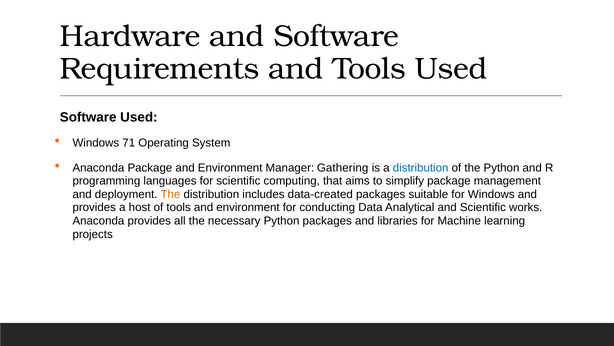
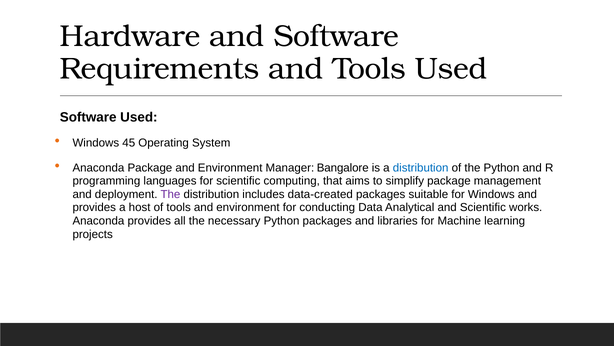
71: 71 -> 45
Gathering: Gathering -> Bangalore
The at (170, 194) colour: orange -> purple
